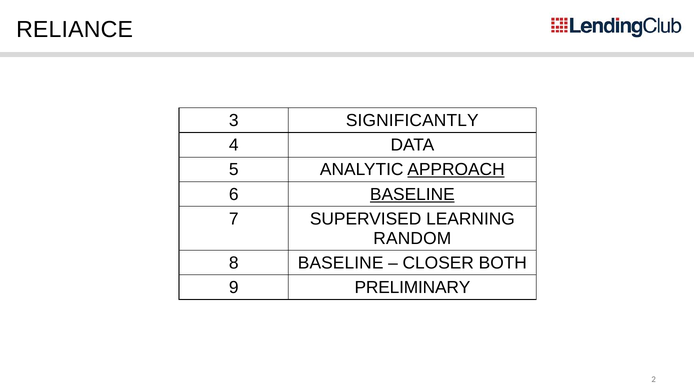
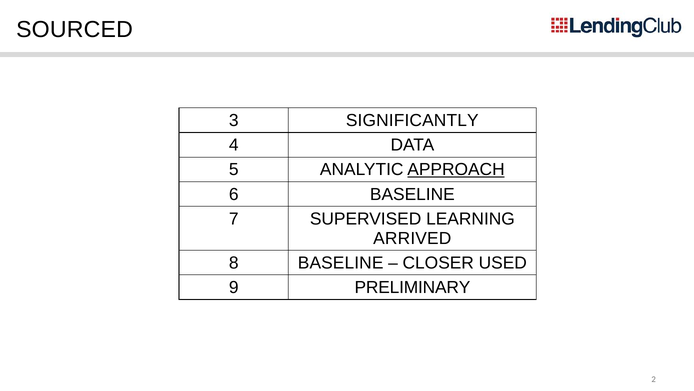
RELIANCE: RELIANCE -> SOURCED
BASELINE at (412, 194) underline: present -> none
RANDOM: RANDOM -> ARRIVED
BOTH: BOTH -> USED
